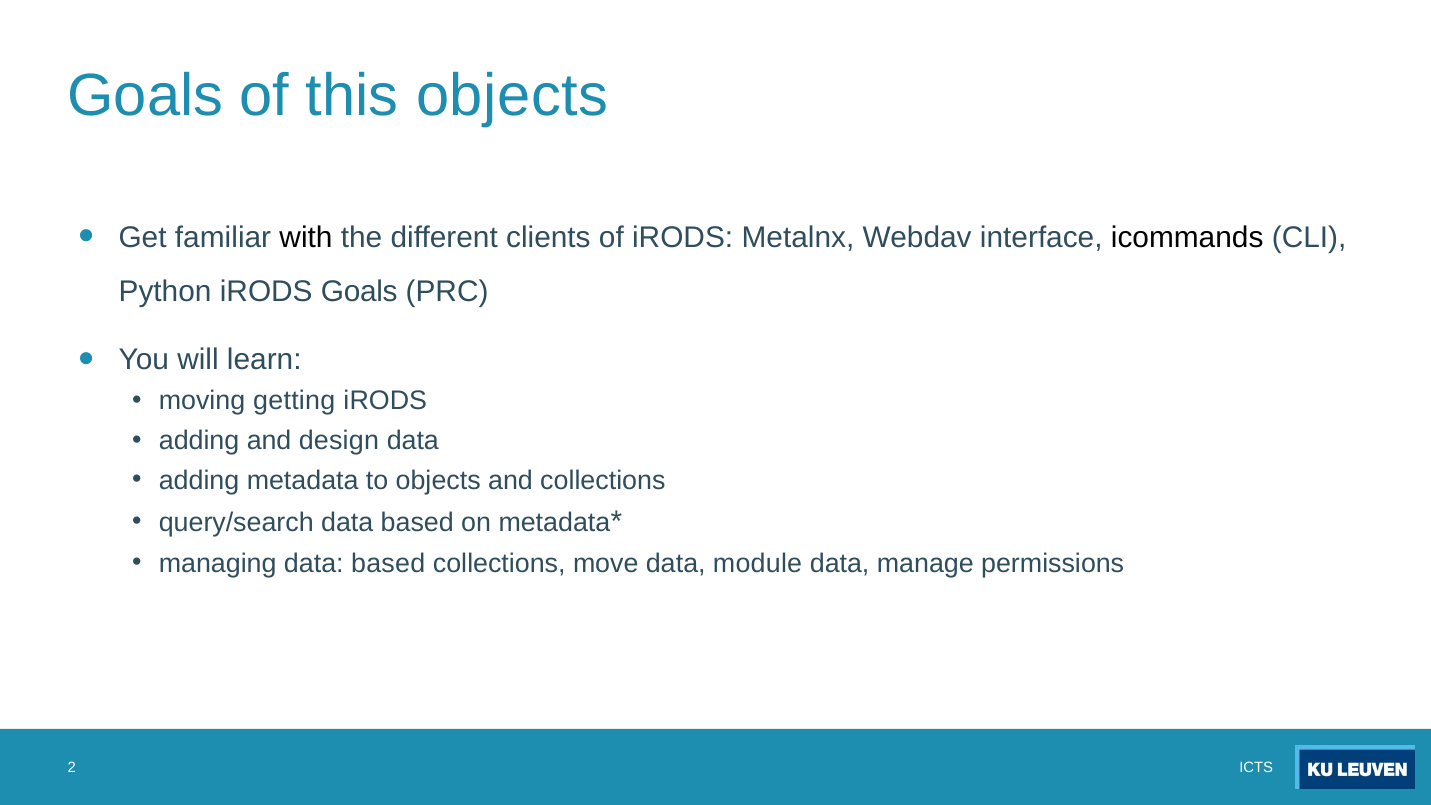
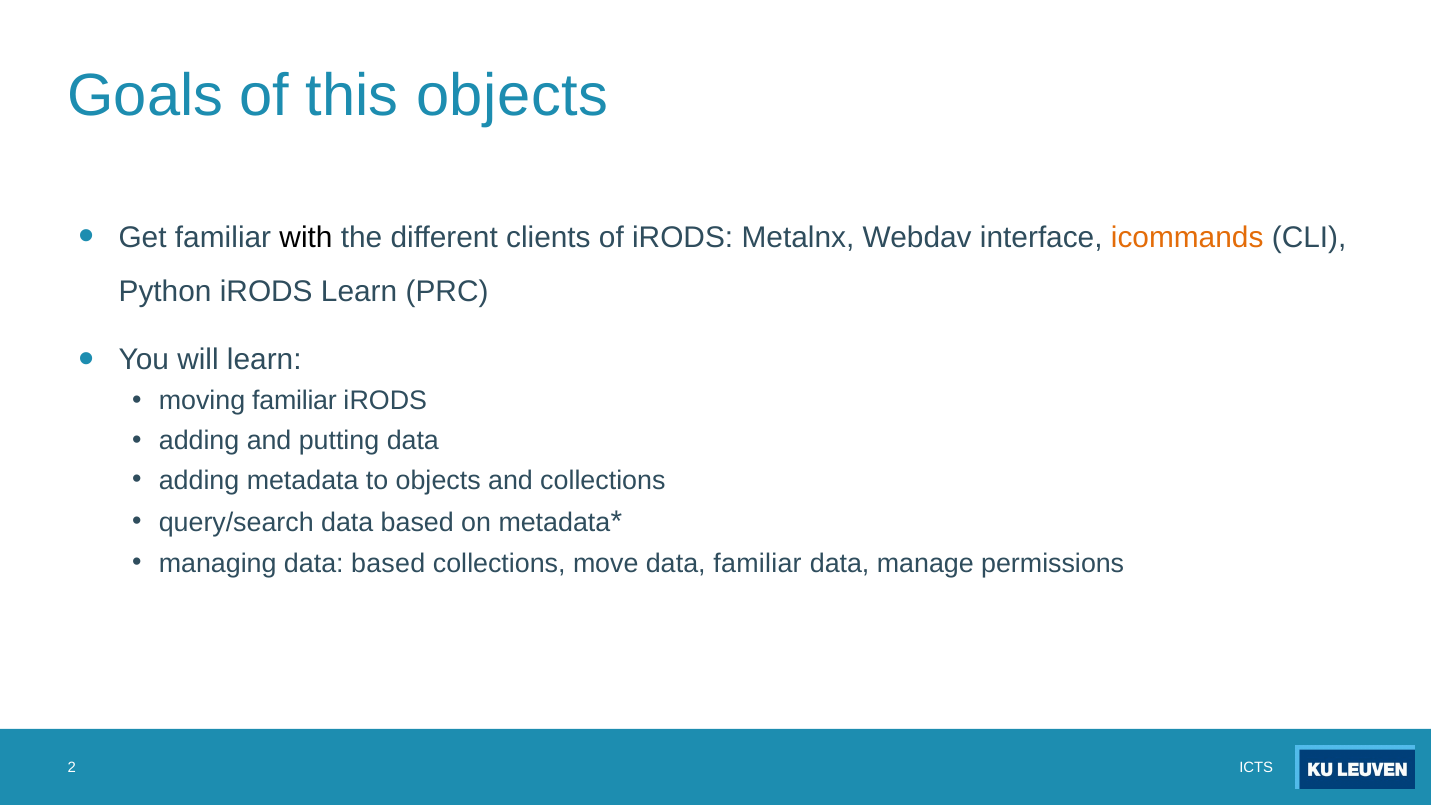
icommands colour: black -> orange
iRODS Goals: Goals -> Learn
moving getting: getting -> familiar
design: design -> putting
data module: module -> familiar
